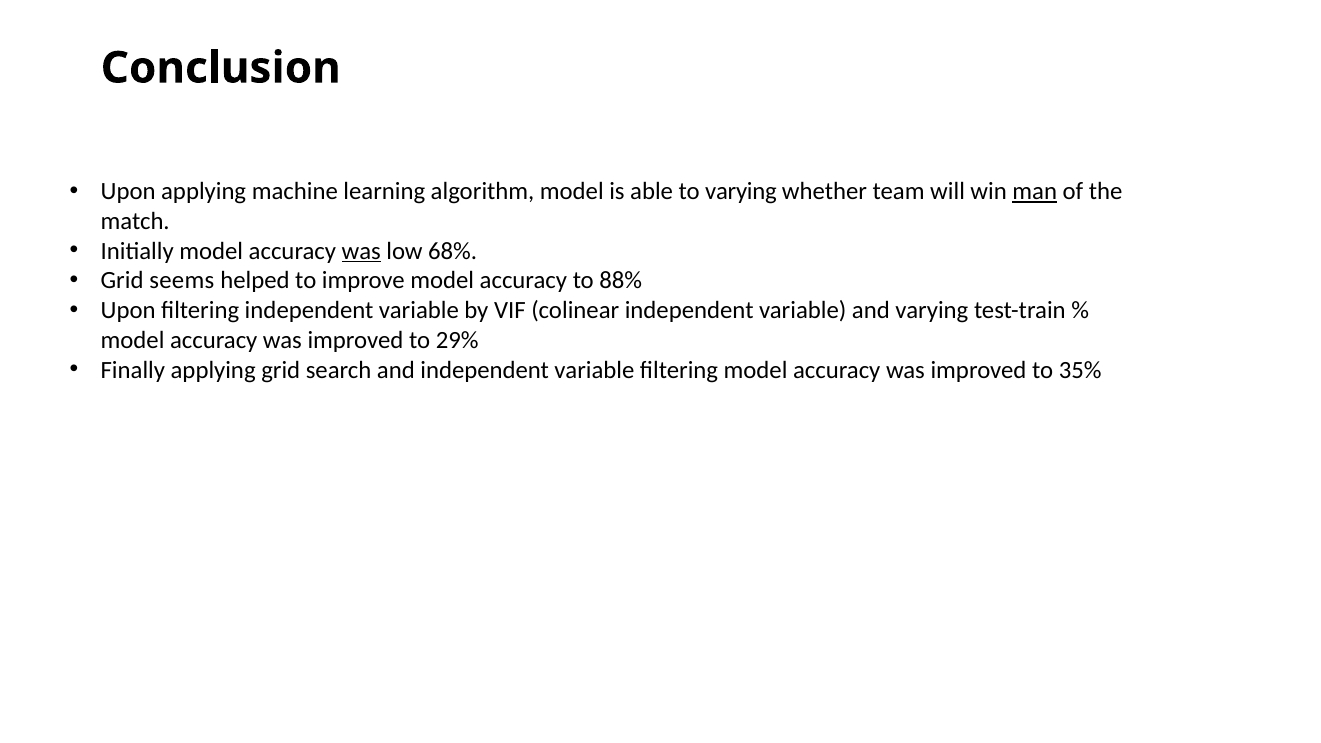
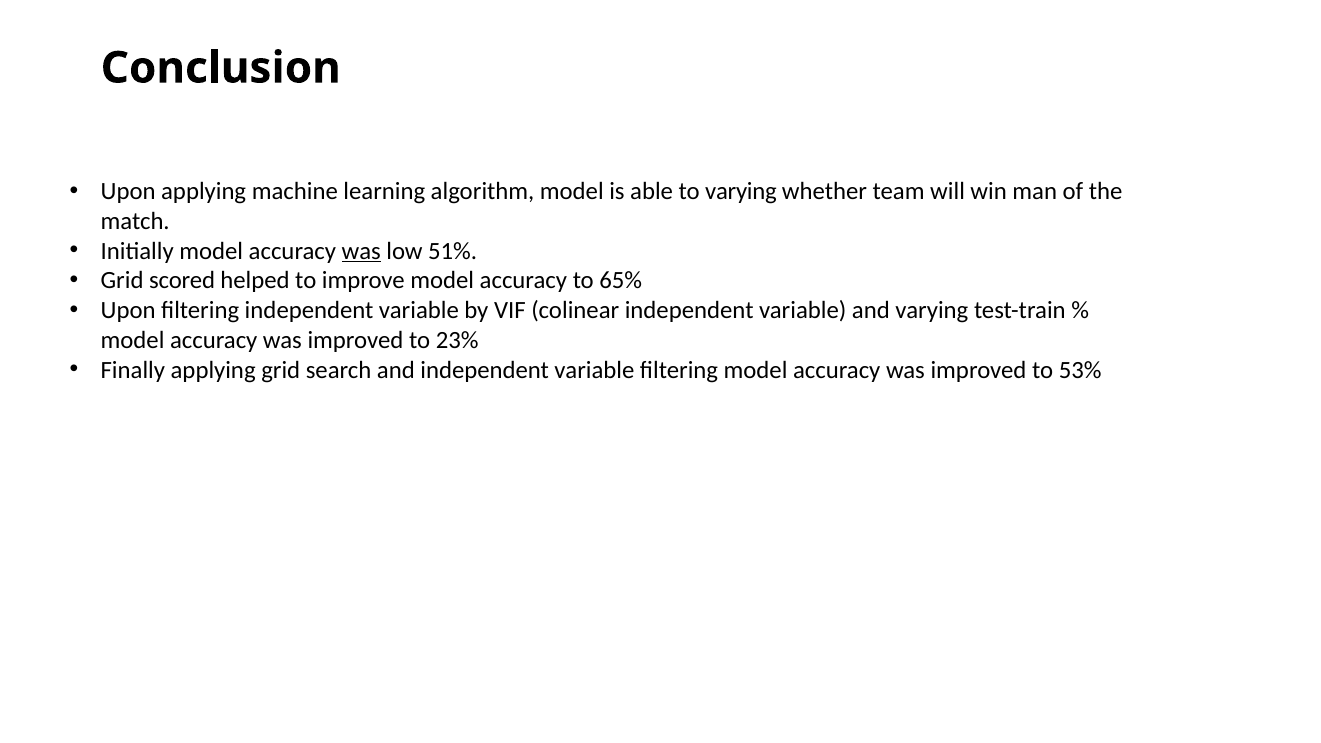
man underline: present -> none
68%: 68% -> 51%
seems: seems -> scored
88%: 88% -> 65%
29%: 29% -> 23%
35%: 35% -> 53%
